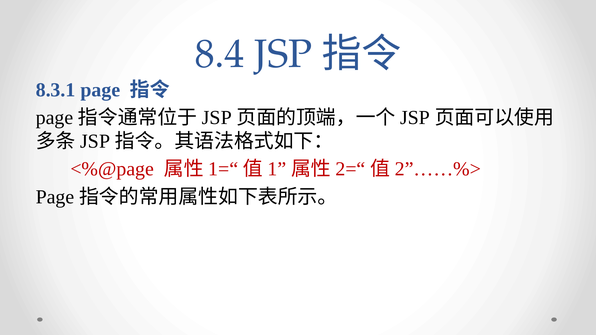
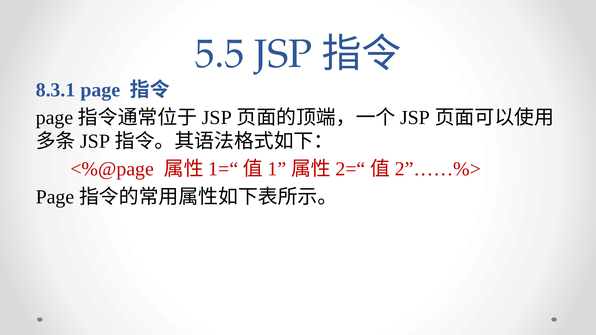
8.4: 8.4 -> 5.5
